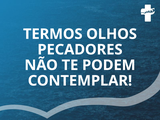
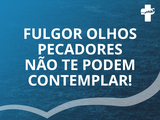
TERMOS: TERMOS -> FULGOR
